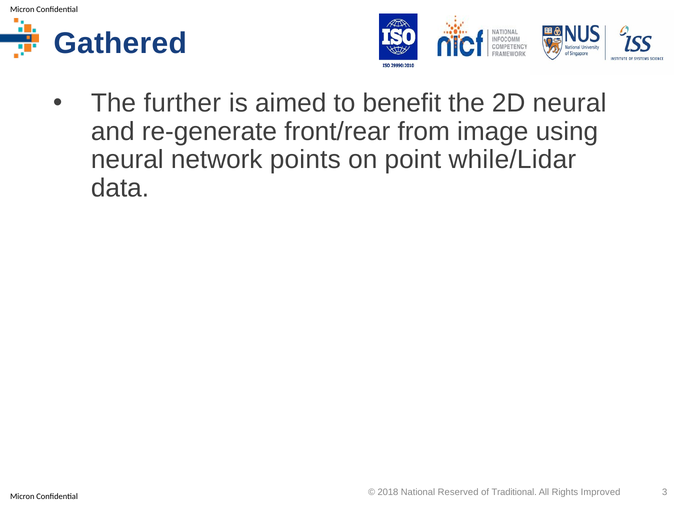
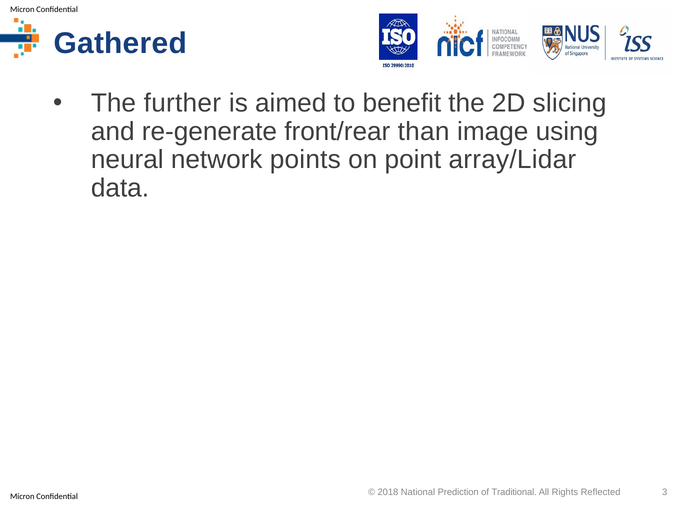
2D neural: neural -> slicing
from: from -> than
while/Lidar: while/Lidar -> array/Lidar
Reserved: Reserved -> Prediction
Improved: Improved -> Reflected
